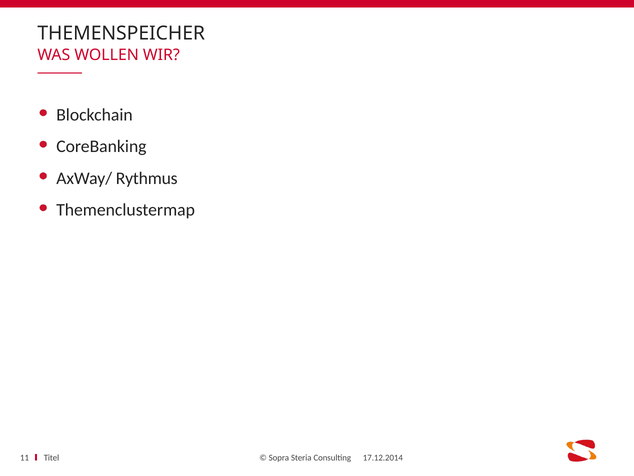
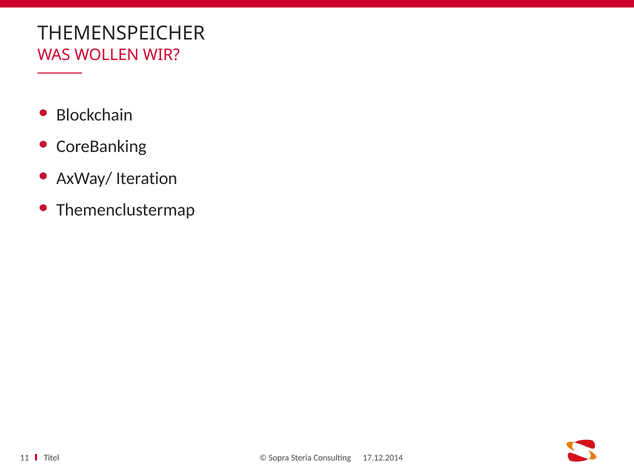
Rythmus: Rythmus -> Iteration
